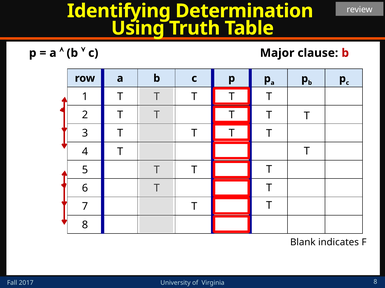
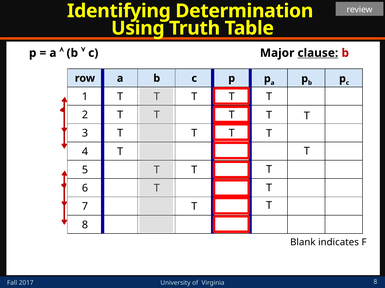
clause underline: none -> present
